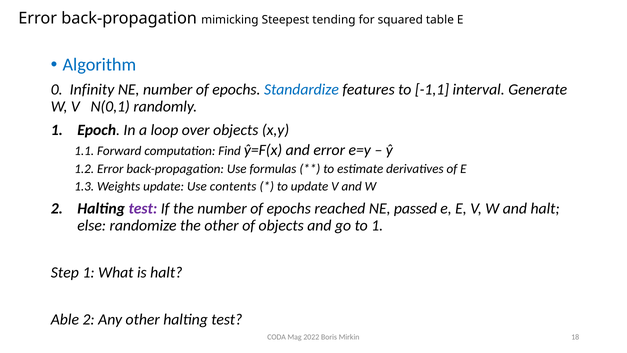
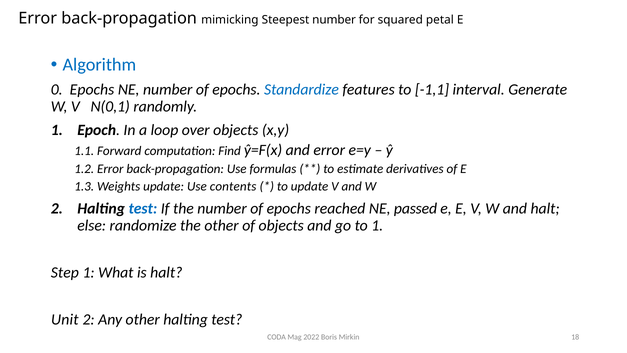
Steepest tending: tending -> number
table: table -> petal
0 Infinity: Infinity -> Epochs
test at (143, 208) colour: purple -> blue
Able: Able -> Unit
